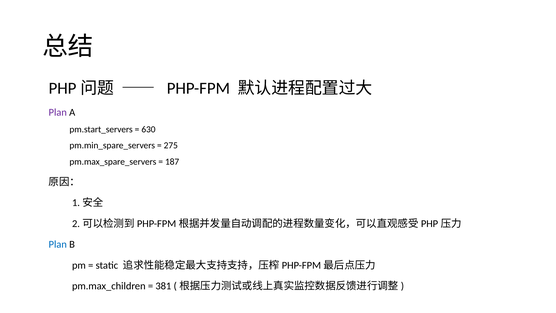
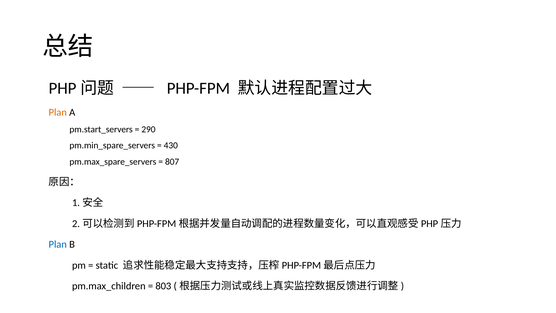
Plan at (58, 112) colour: purple -> orange
630: 630 -> 290
275: 275 -> 430
187: 187 -> 807
381: 381 -> 803
